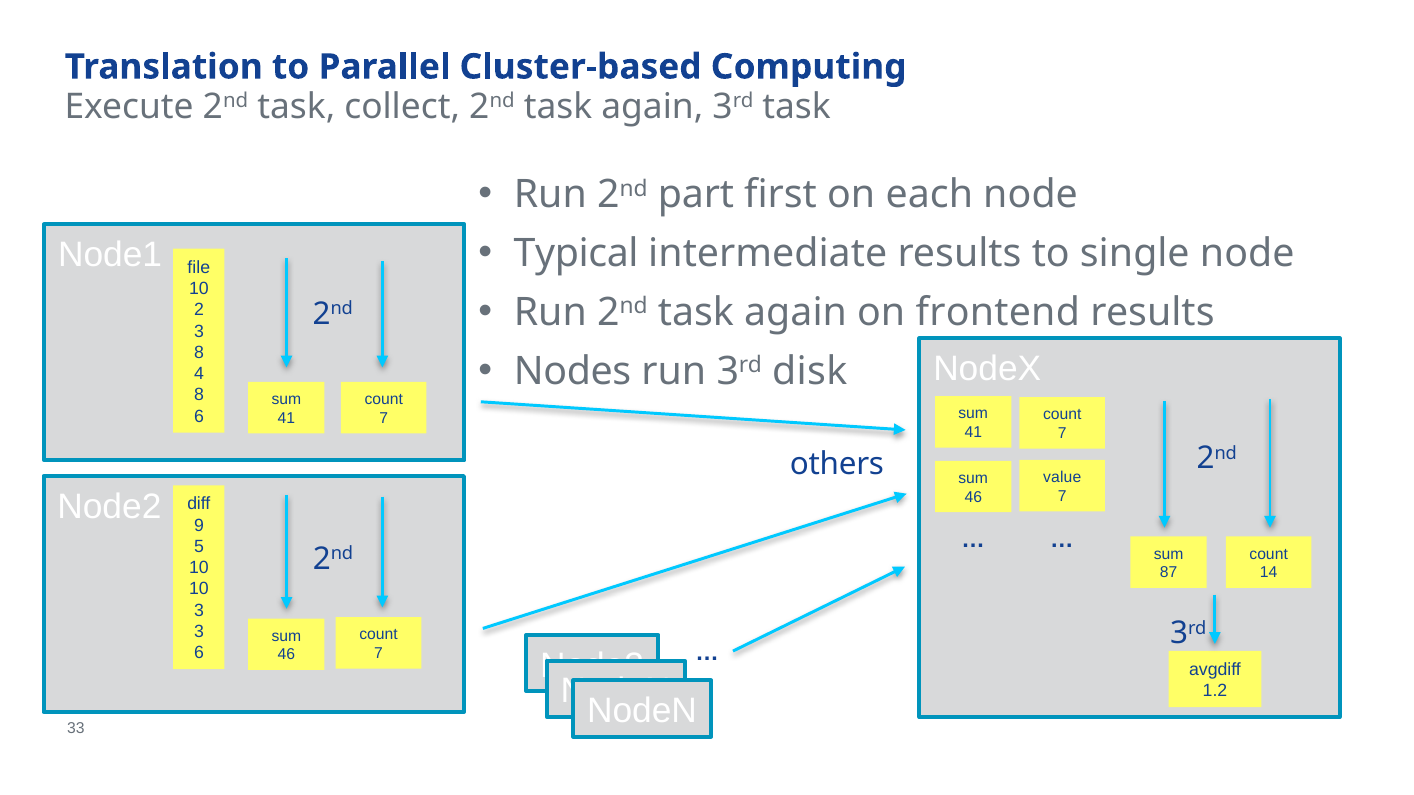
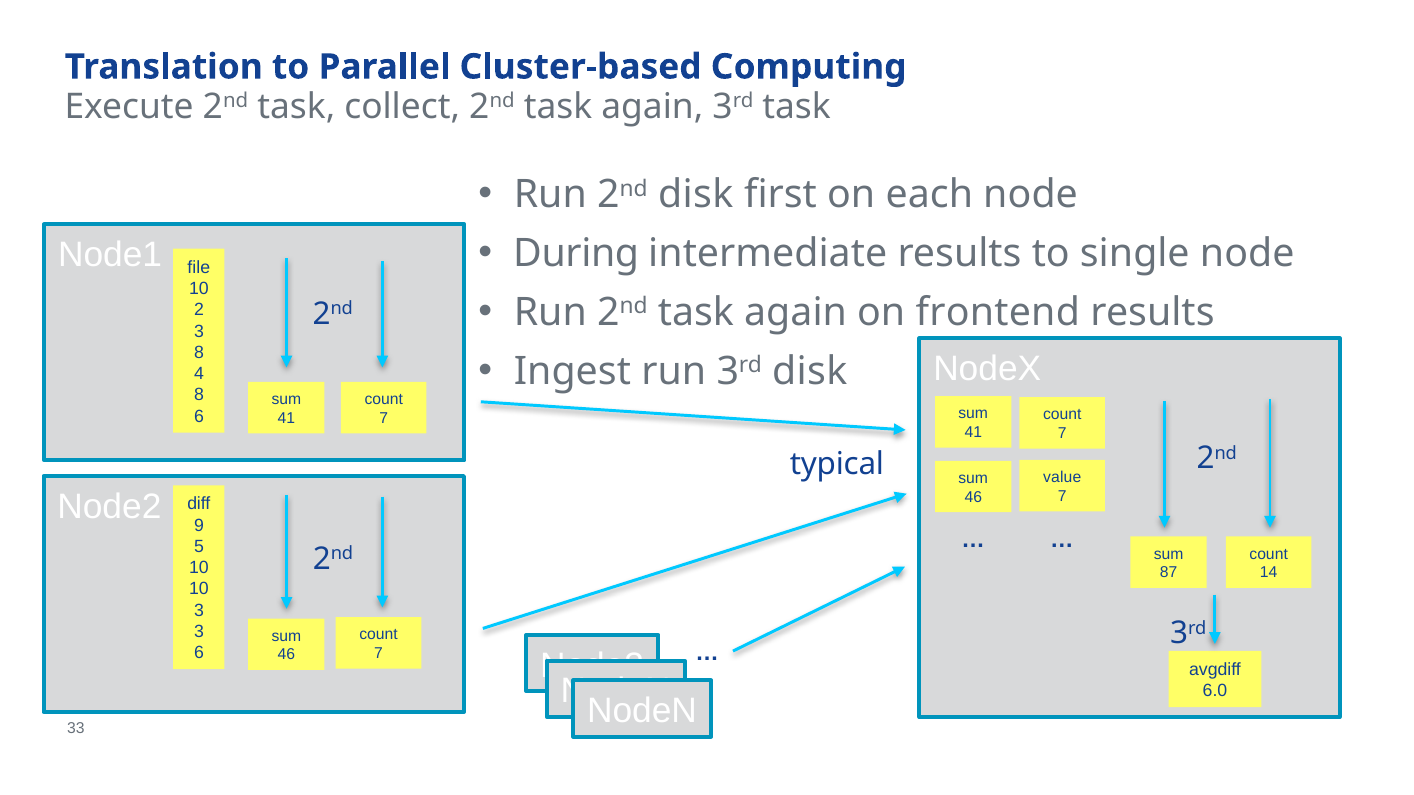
2nd part: part -> disk
Typical: Typical -> During
Nodes: Nodes -> Ingest
others: others -> typical
1.2: 1.2 -> 6.0
